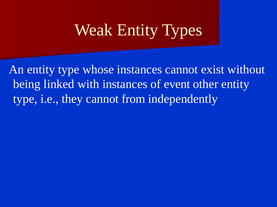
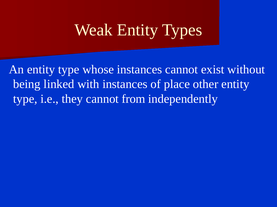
event: event -> place
